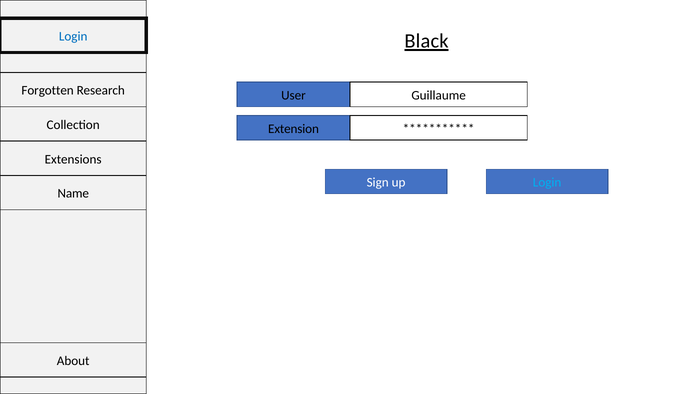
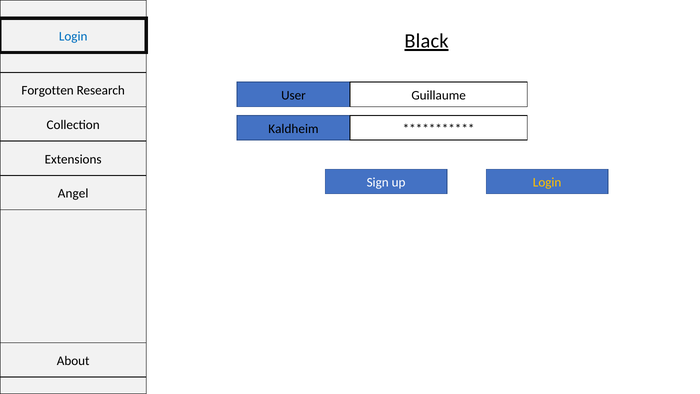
Extension: Extension -> Kaldheim
Login at (547, 182) colour: light blue -> yellow
Name: Name -> Angel
